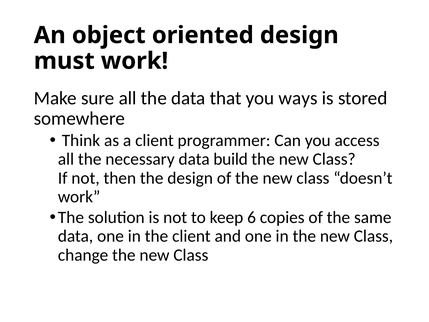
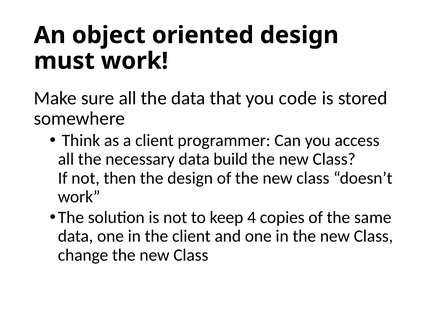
ways: ways -> code
6: 6 -> 4
